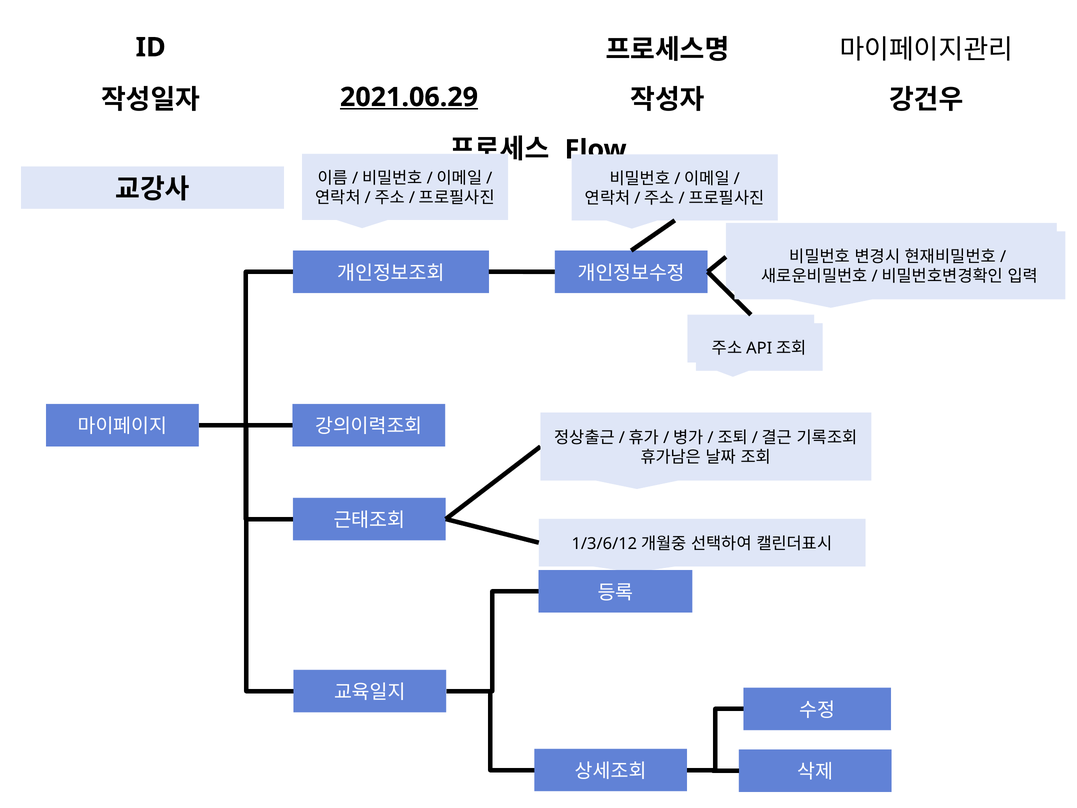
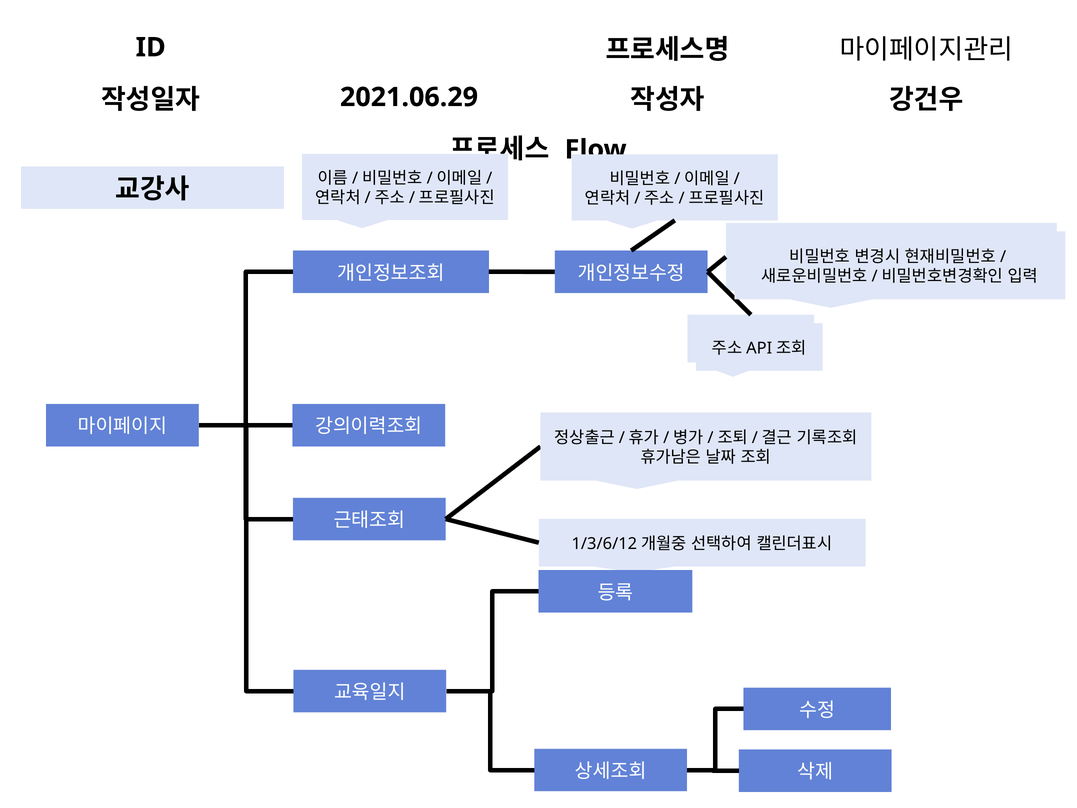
2021.06.29 underline: present -> none
